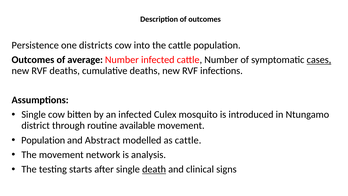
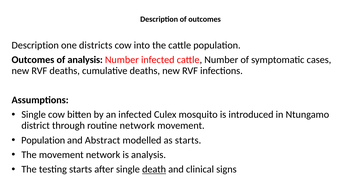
Persistence at (35, 45): Persistence -> Description
of average: average -> analysis
cases underline: present -> none
routine available: available -> network
as cattle: cattle -> starts
